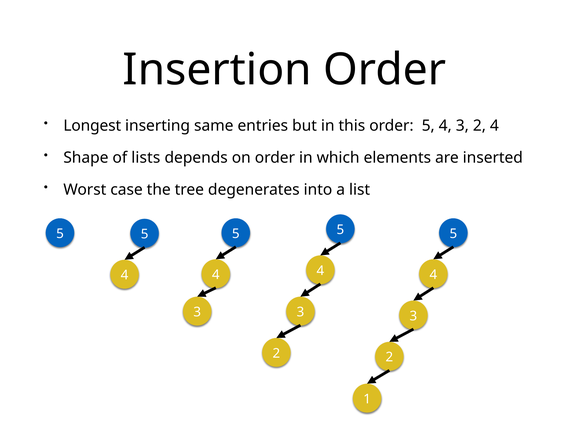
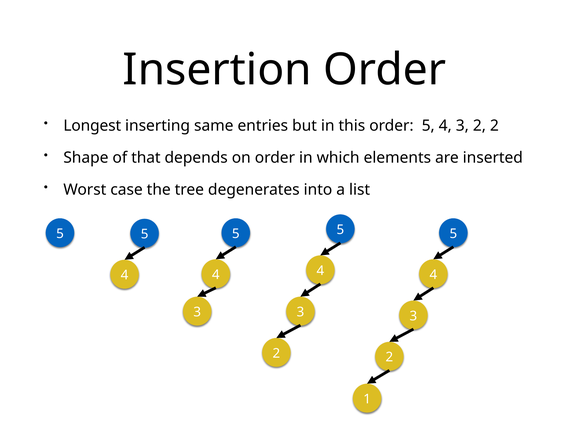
2 4: 4 -> 2
lists: lists -> that
